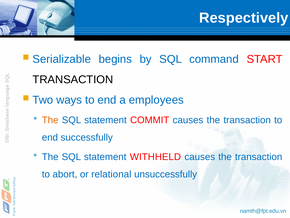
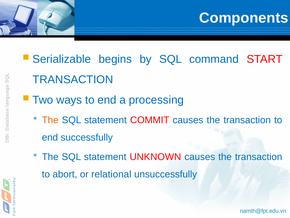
Respectively: Respectively -> Components
TRANSACTION at (73, 79) colour: black -> blue
employees: employees -> processing
WITHHELD: WITHHELD -> UNKNOWN
